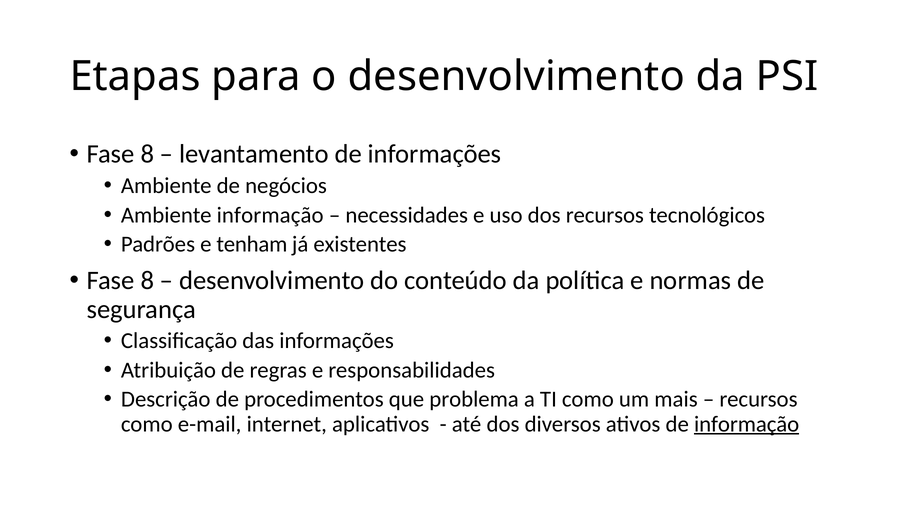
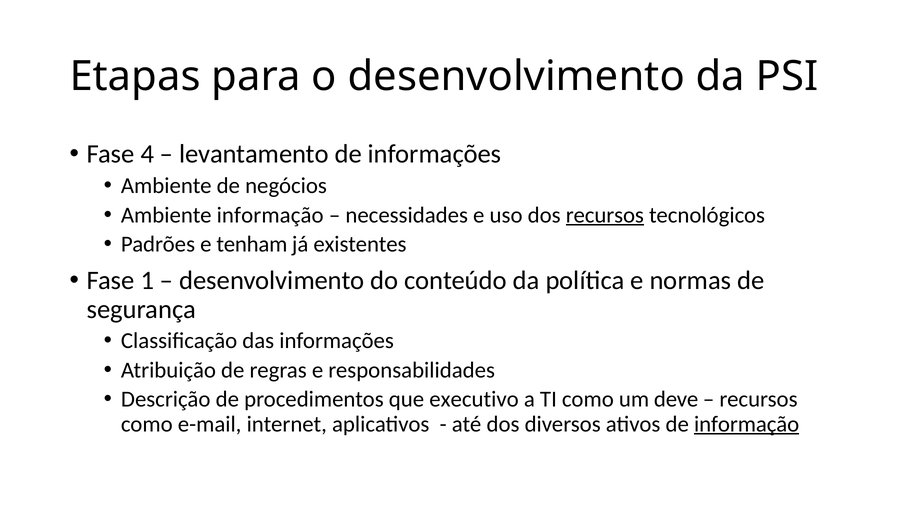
8 at (147, 154): 8 -> 4
recursos at (605, 215) underline: none -> present
8 at (147, 281): 8 -> 1
problema: problema -> executivo
mais: mais -> deve
